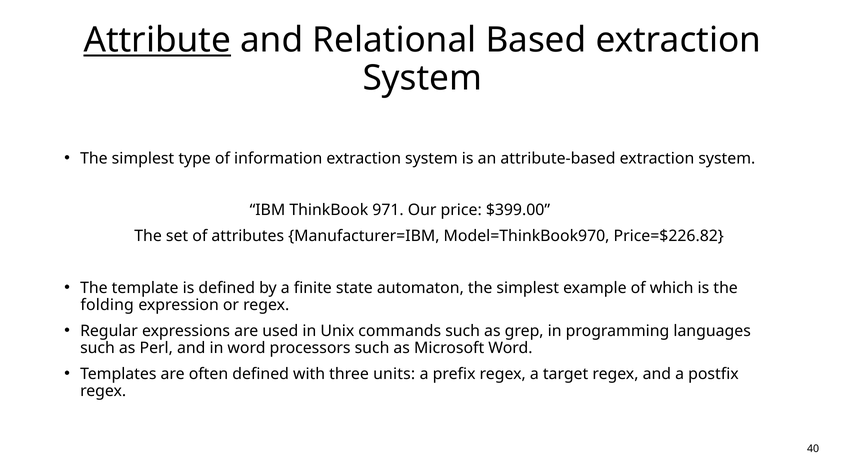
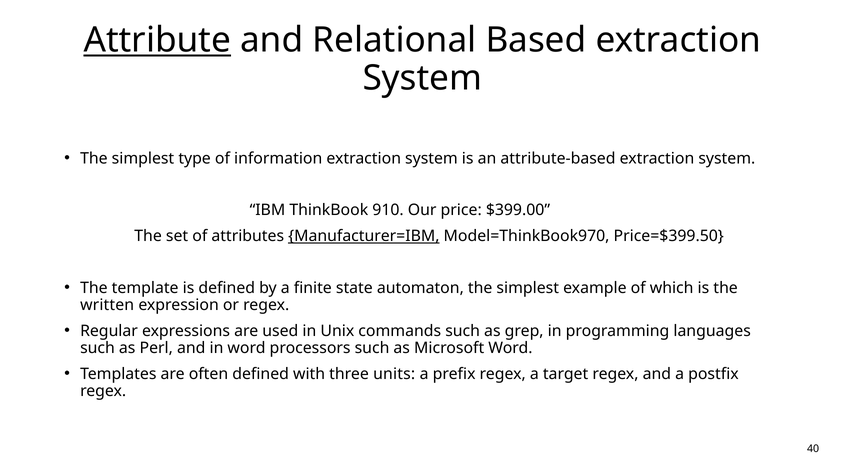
971: 971 -> 910
Manufacturer=IBM underline: none -> present
Price=$226.82: Price=$226.82 -> Price=$399.50
folding: folding -> written
